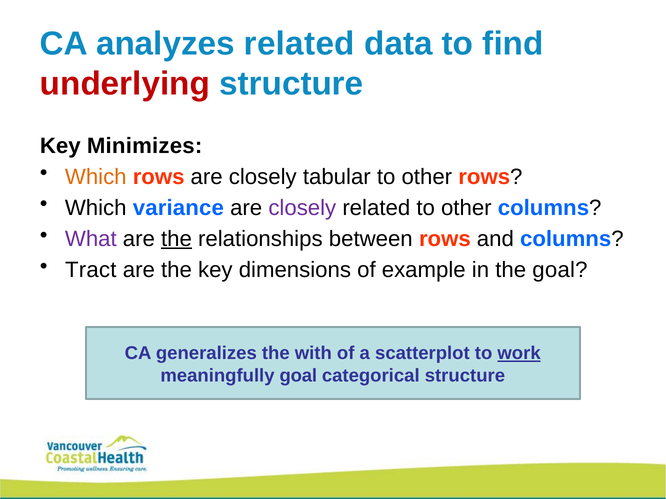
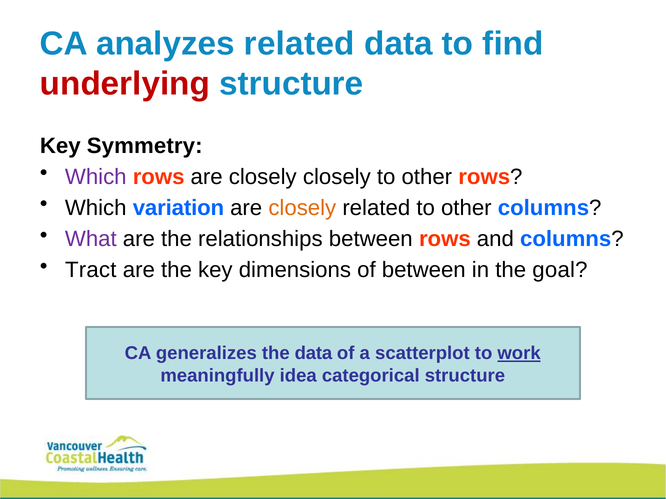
Minimizes: Minimizes -> Symmetry
Which at (96, 177) colour: orange -> purple
closely tabular: tabular -> closely
variance: variance -> variation
closely at (302, 208) colour: purple -> orange
the at (176, 239) underline: present -> none
of example: example -> between
the with: with -> data
meaningfully goal: goal -> idea
